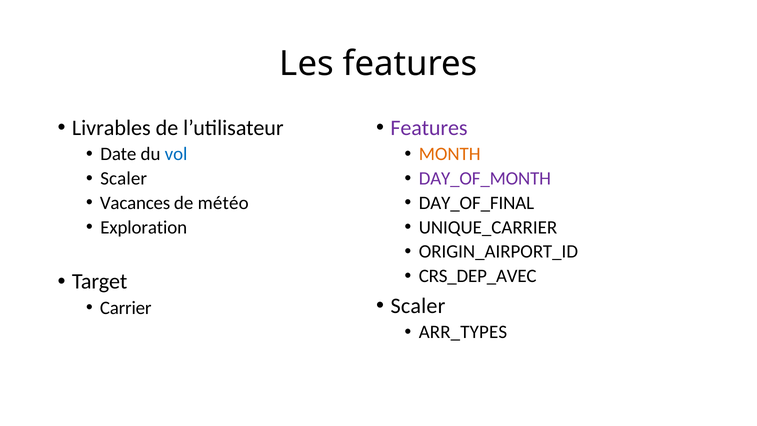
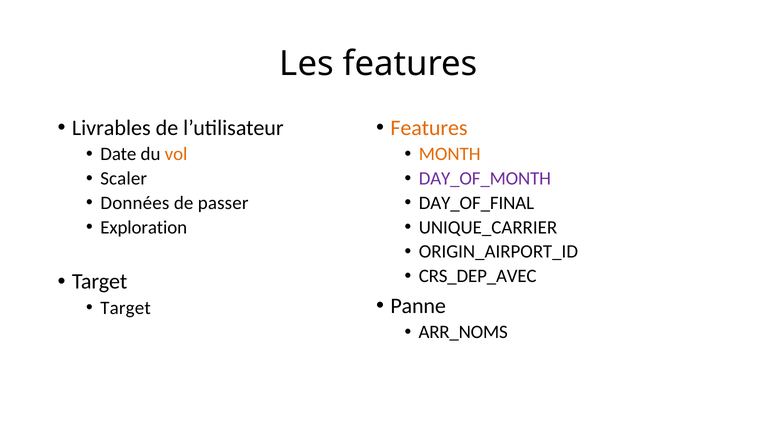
Features at (429, 128) colour: purple -> orange
vol colour: blue -> orange
Vacances: Vacances -> Données
météo: météo -> passer
Scaler at (418, 306): Scaler -> Panne
Carrier at (126, 308): Carrier -> Target
ARR_TYPES: ARR_TYPES -> ARR_NOMS
